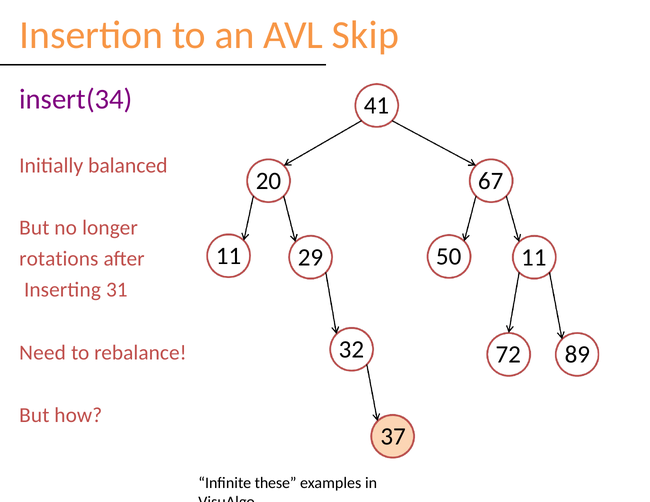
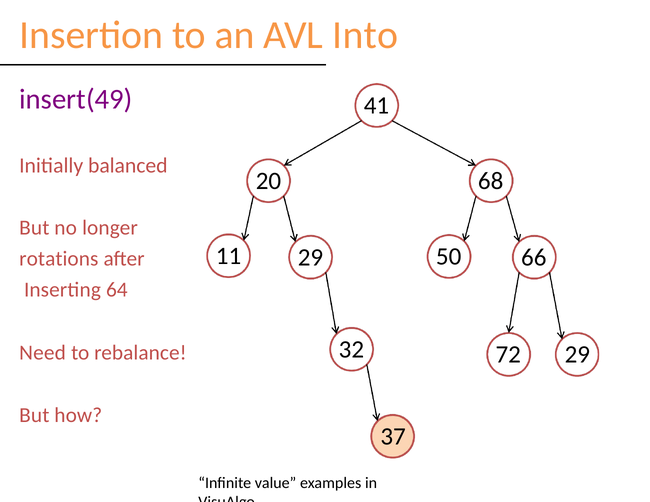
Skip: Skip -> Into
insert(34: insert(34 -> insert(49
67: 67 -> 68
11 11: 11 -> 66
31: 31 -> 64
72 89: 89 -> 29
these: these -> value
